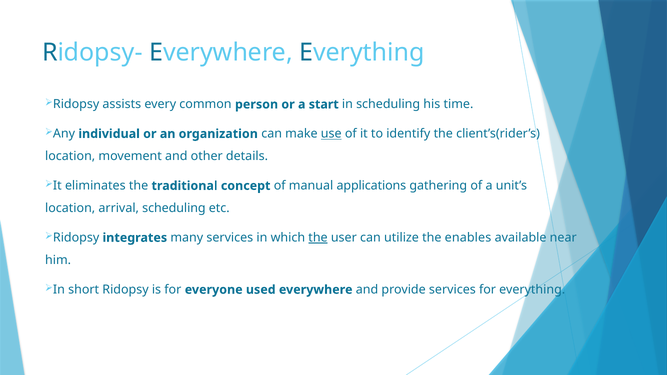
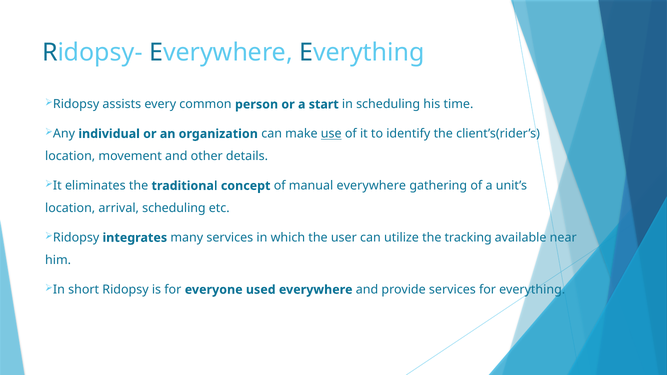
manual applications: applications -> everywhere
the at (318, 238) underline: present -> none
enables: enables -> tracking
